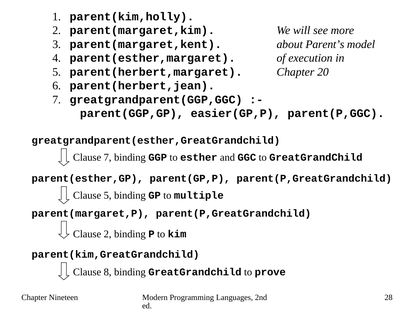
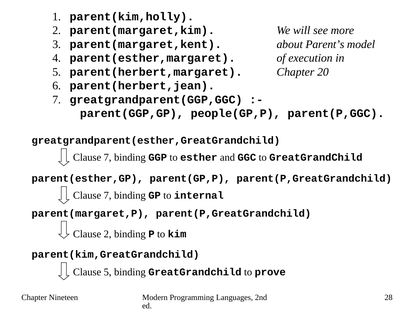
easier(GP,P: easier(GP,P -> people(GP,P
5 at (108, 195): 5 -> 7
multiple: multiple -> internal
Clause 8: 8 -> 5
